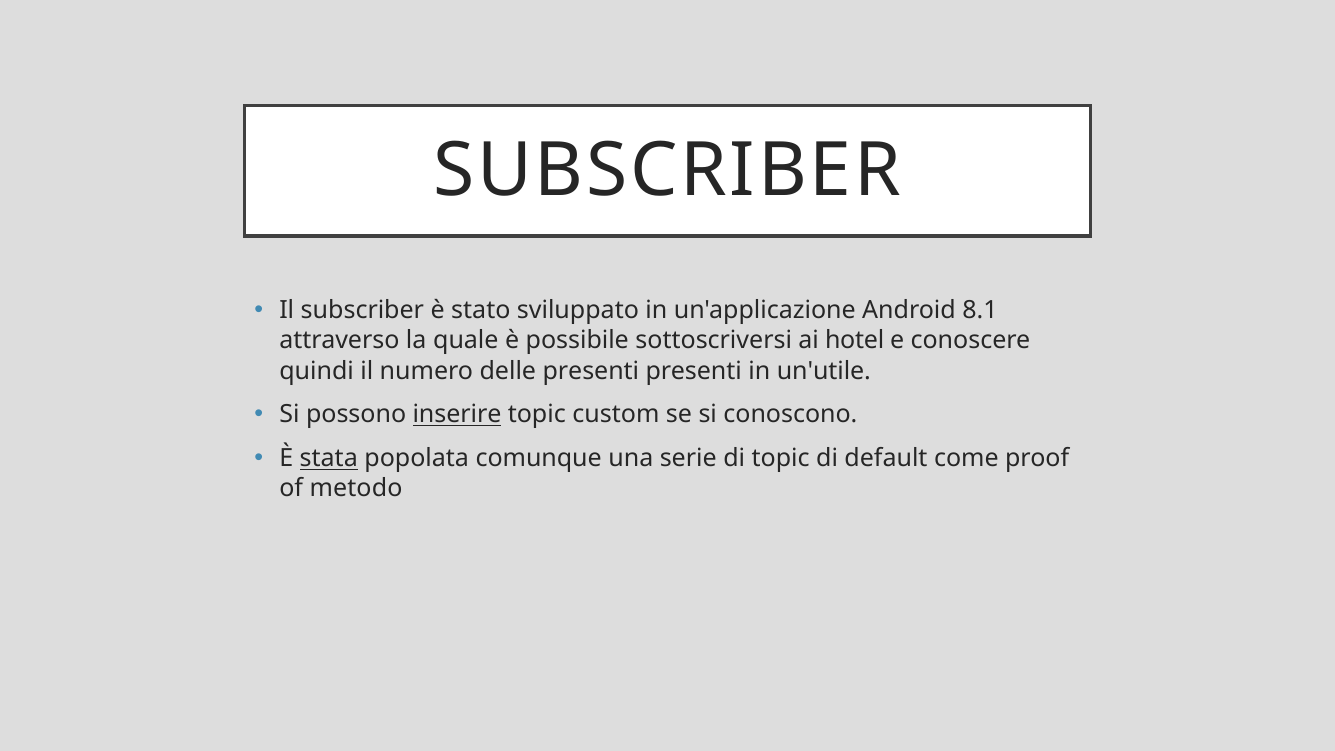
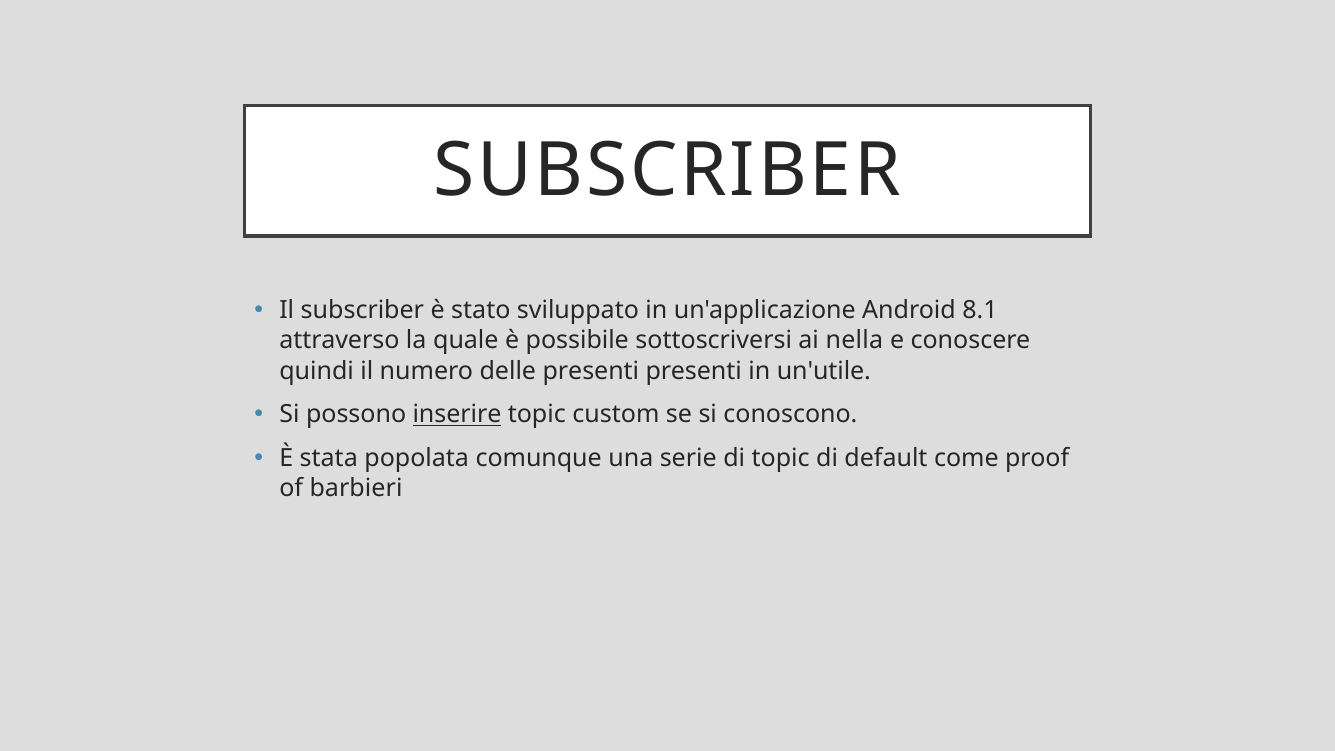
hotel: hotel -> nella
stata underline: present -> none
metodo: metodo -> barbieri
